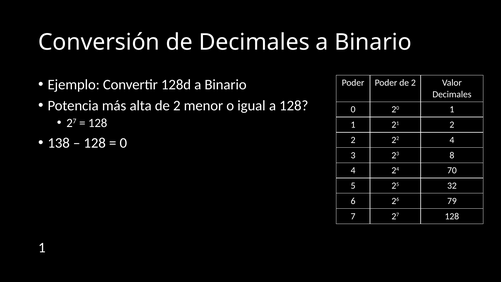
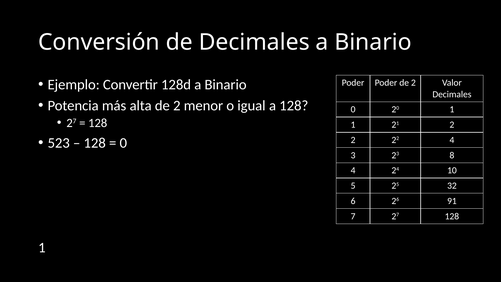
138: 138 -> 523
70: 70 -> 10
79: 79 -> 91
